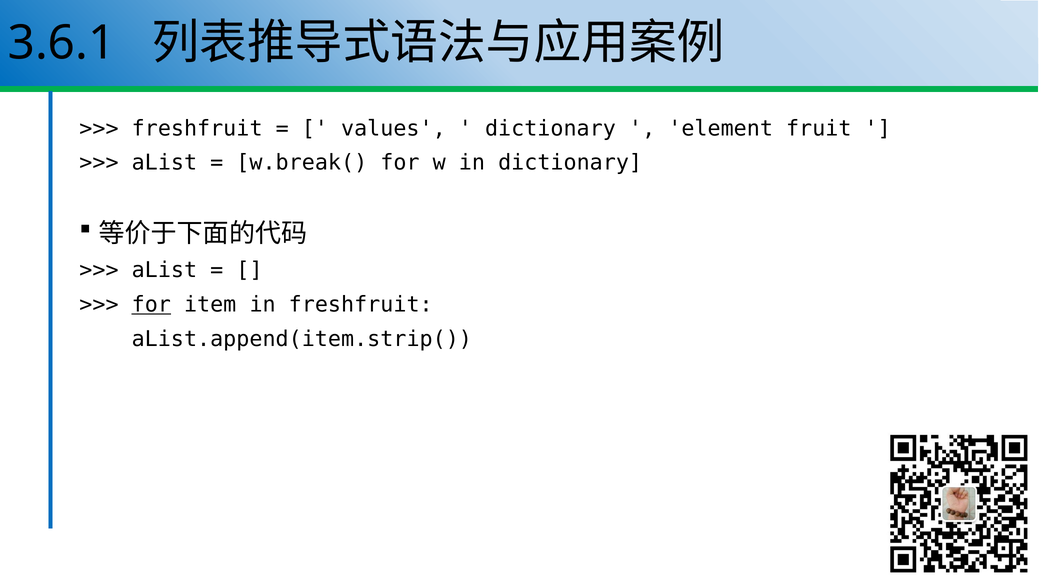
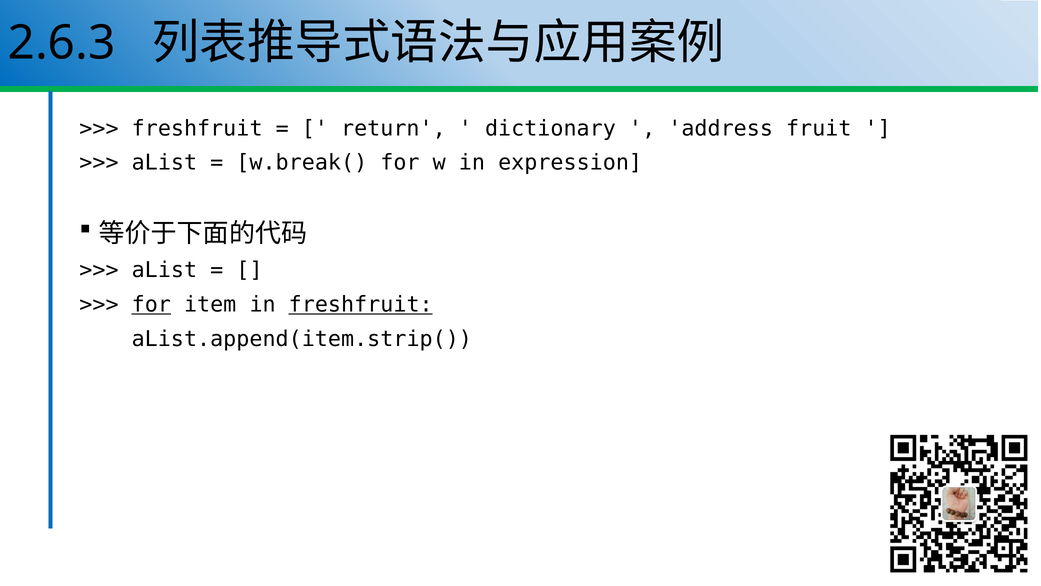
3.6.1: 3.6.1 -> 2.6.3
values: values -> return
element: element -> address
in dictionary: dictionary -> expression
freshfruit at (361, 304) underline: none -> present
